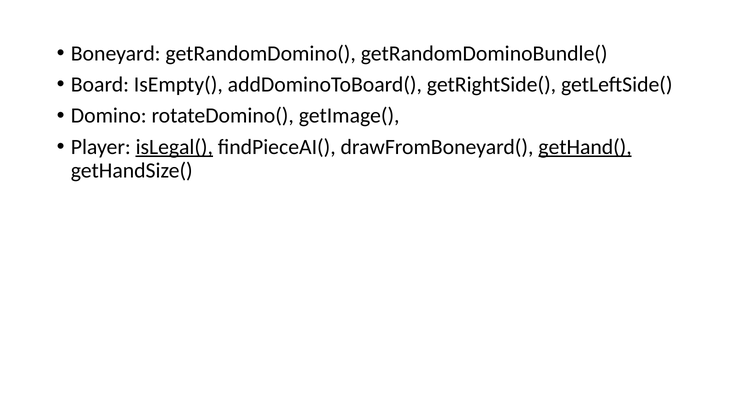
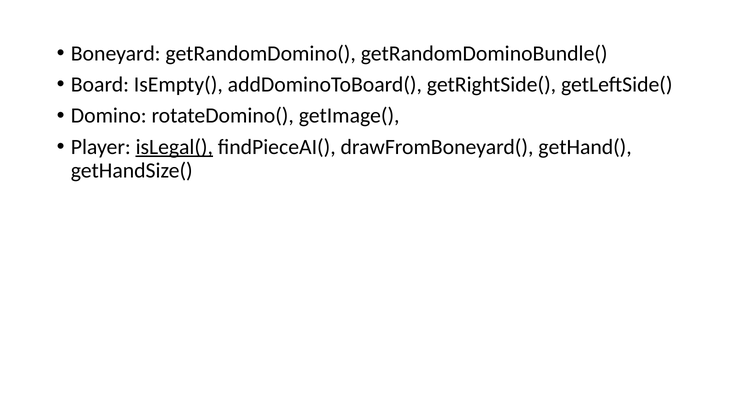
getHand( underline: present -> none
